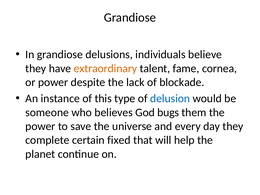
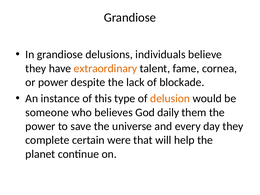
delusion colour: blue -> orange
bugs: bugs -> daily
fixed: fixed -> were
